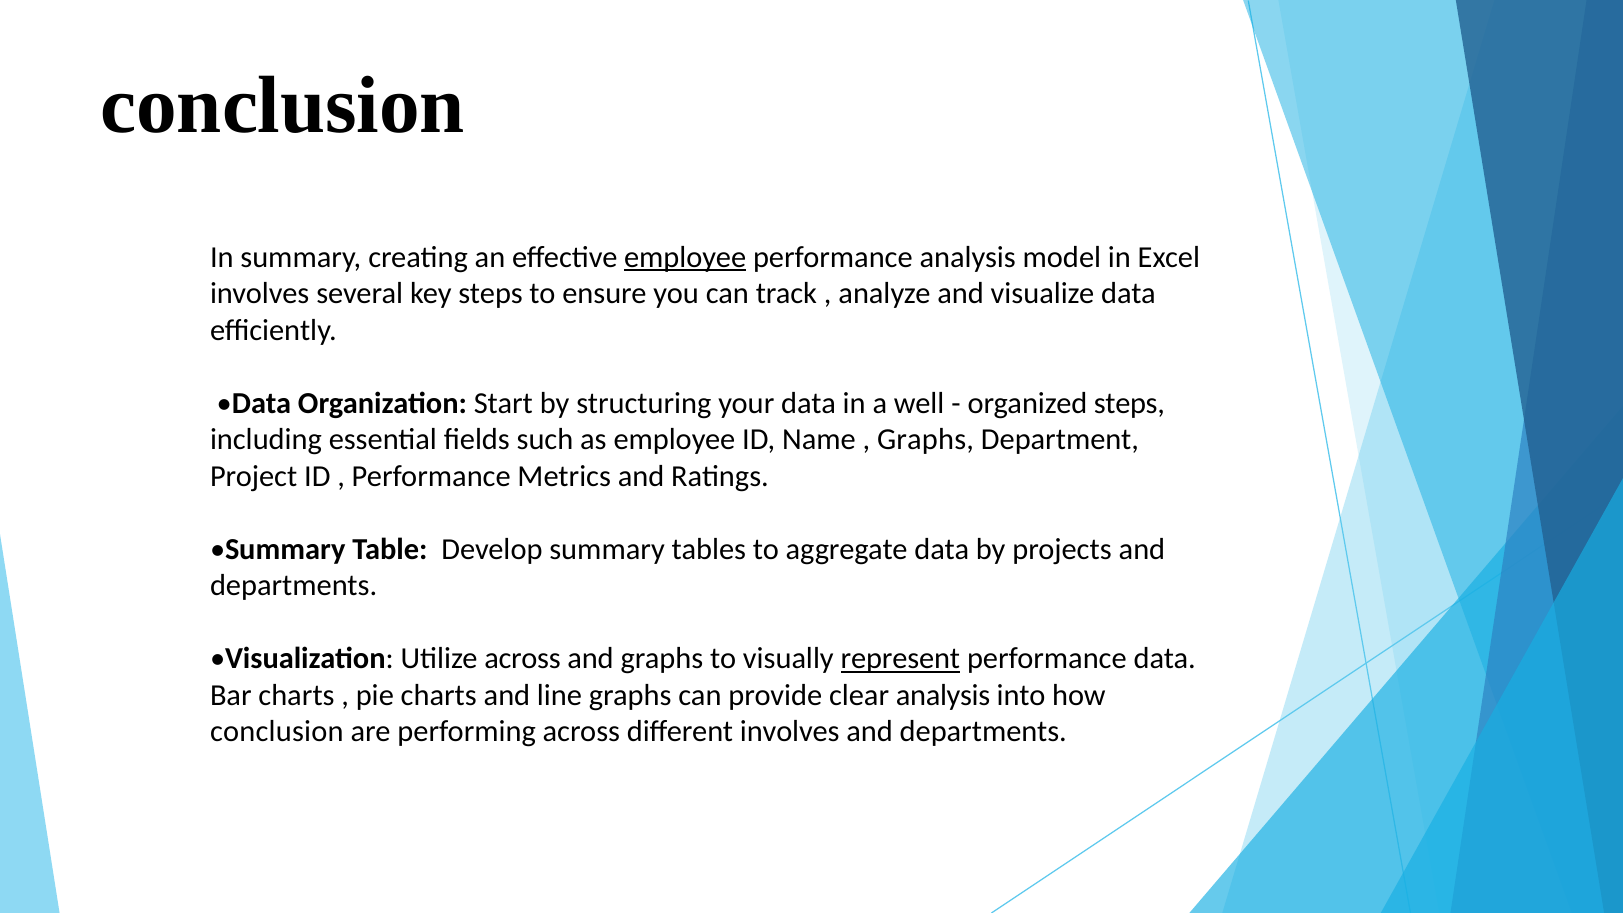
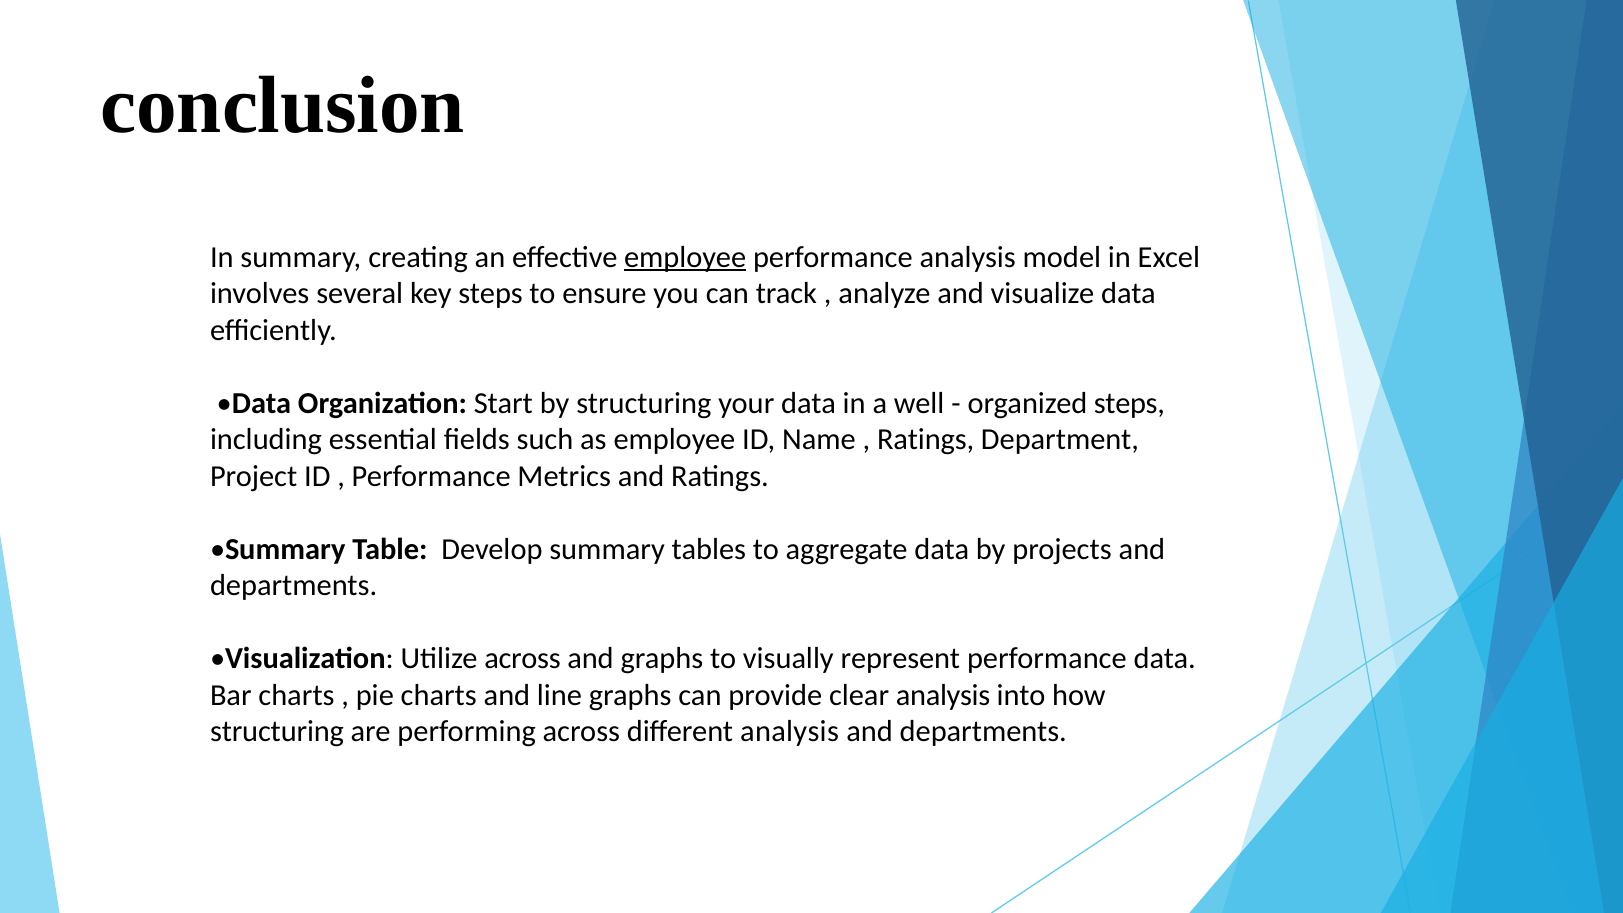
Graphs at (925, 440): Graphs -> Ratings
represent underline: present -> none
conclusion at (277, 732): conclusion -> structuring
different involves: involves -> analysis
